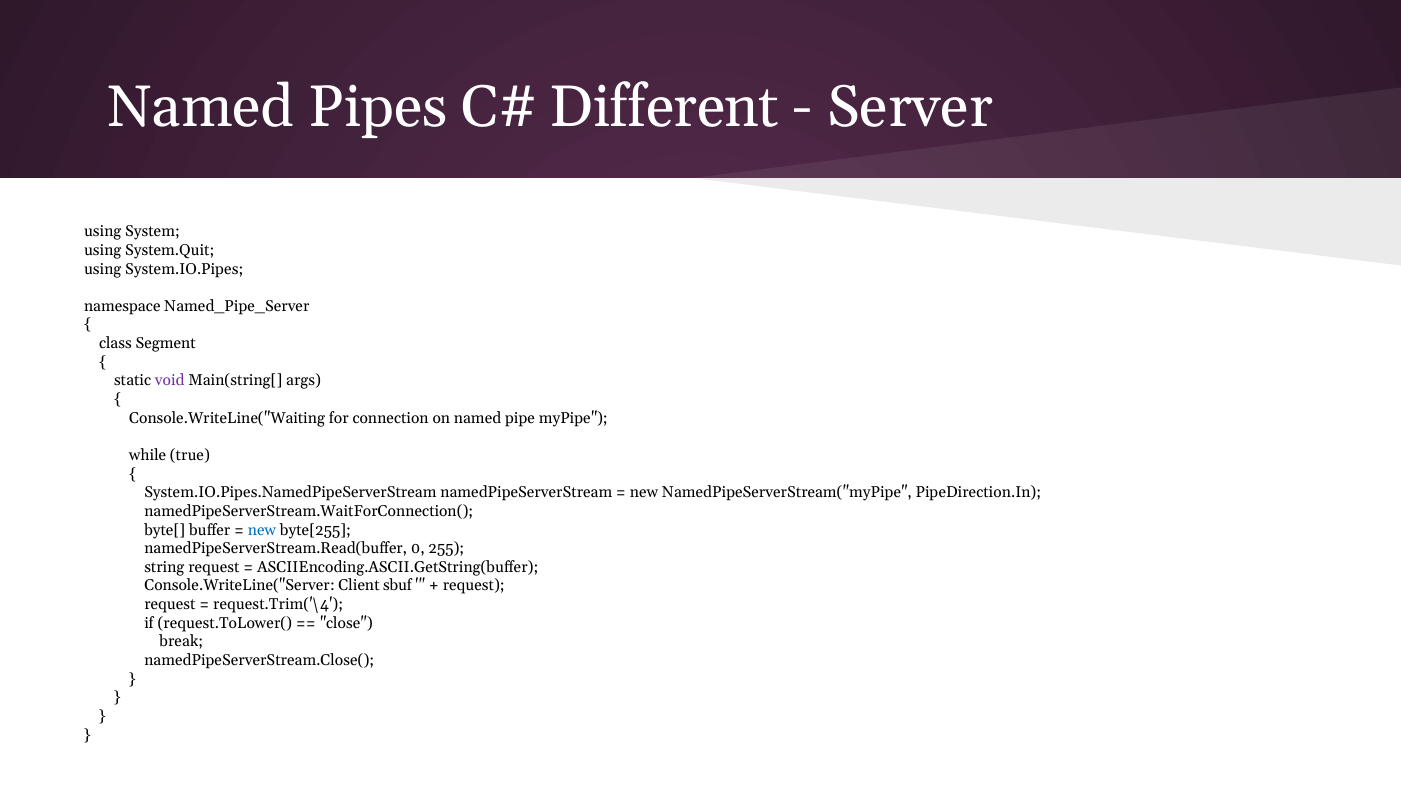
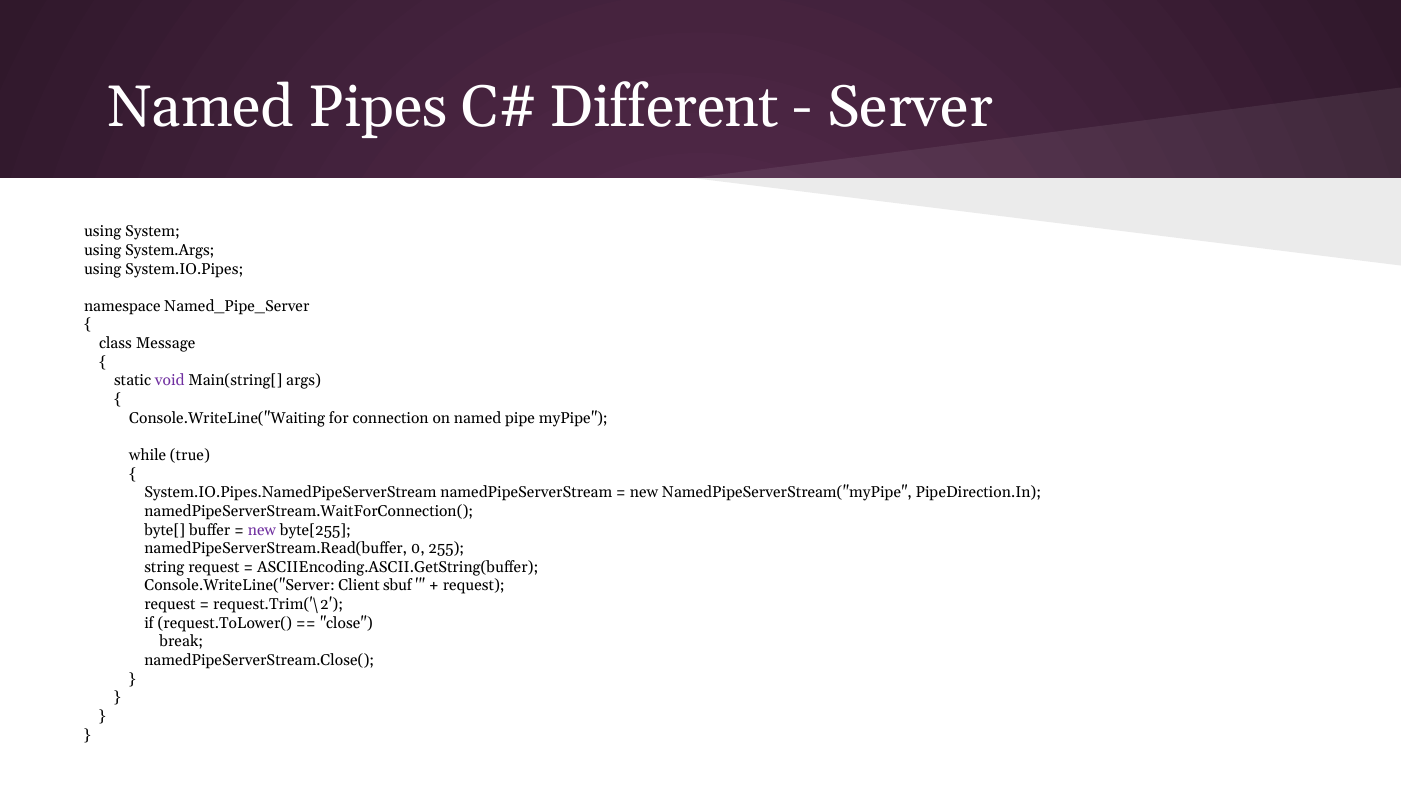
System.Quit: System.Quit -> System.Args
Segment: Segment -> Message
new at (262, 530) colour: blue -> purple
request.Trim('\4: request.Trim('\4 -> request.Trim('\2
